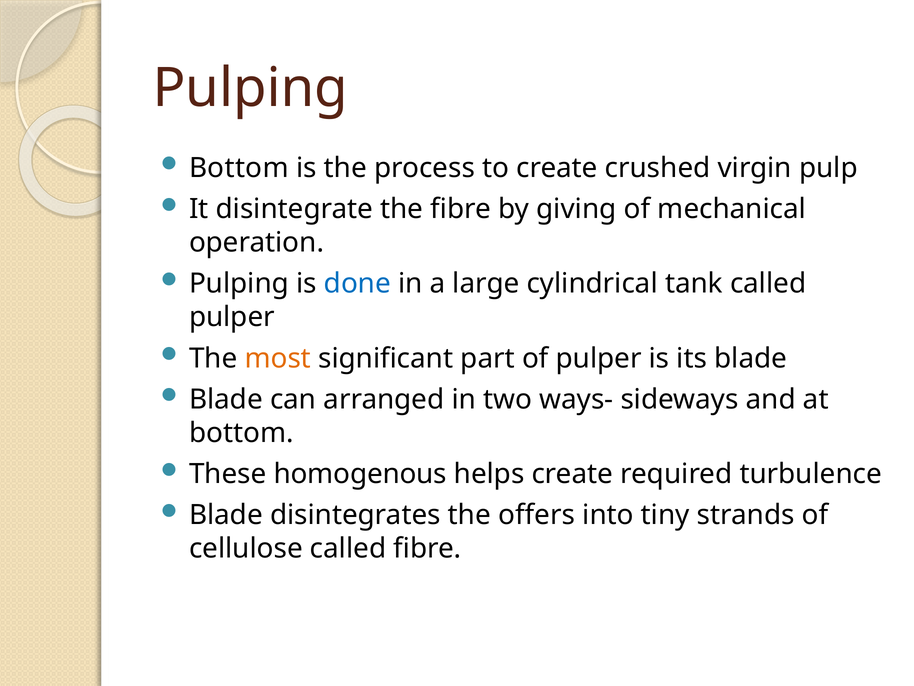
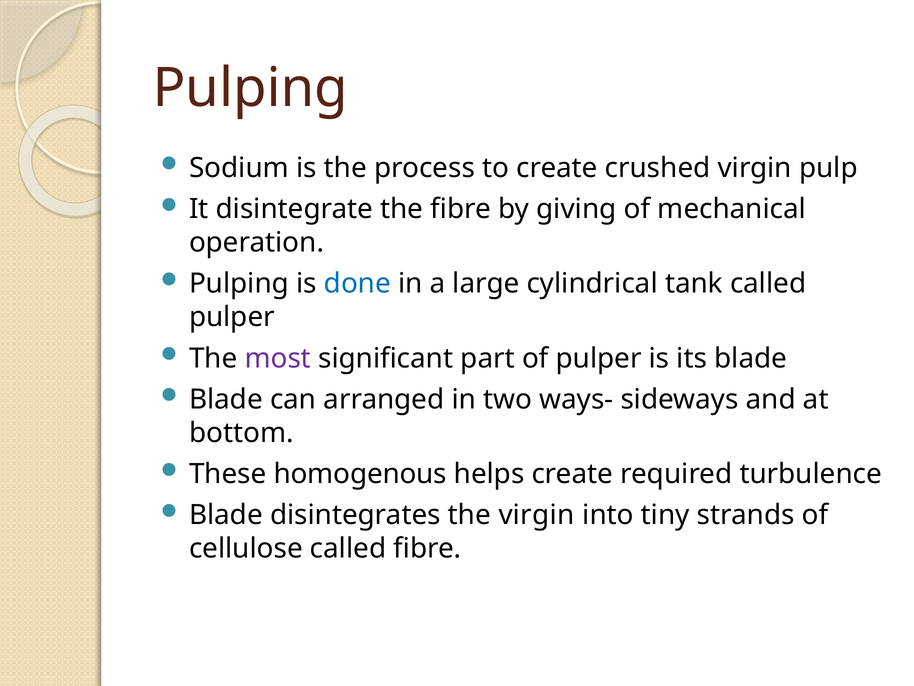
Bottom at (239, 168): Bottom -> Sodium
most colour: orange -> purple
the offers: offers -> virgin
